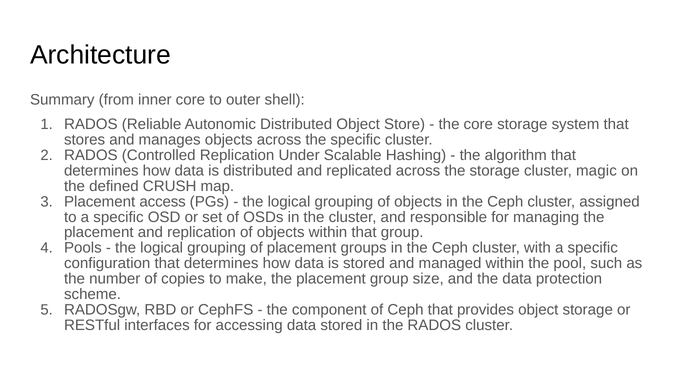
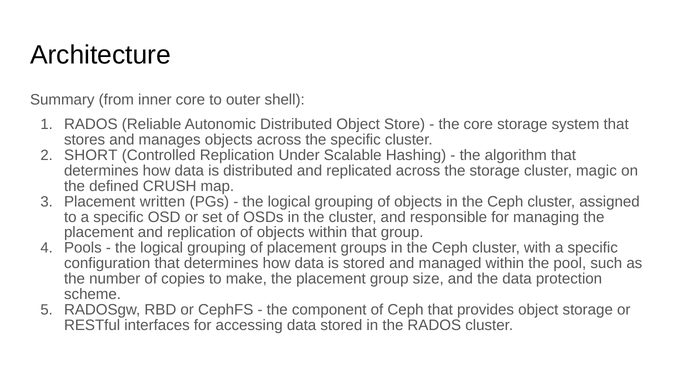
RADOS at (91, 155): RADOS -> SHORT
access: access -> written
